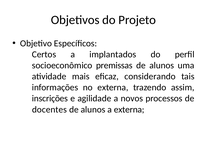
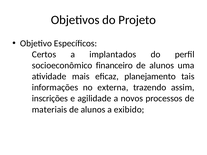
premissas: premissas -> financeiro
considerando: considerando -> planejamento
docentes: docentes -> materiais
a externa: externa -> exibido
